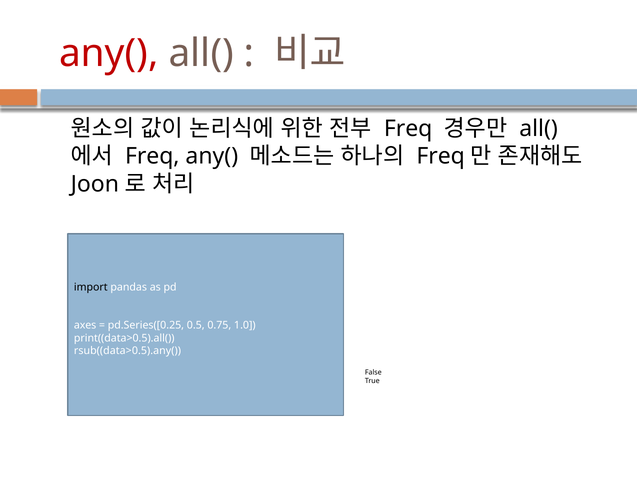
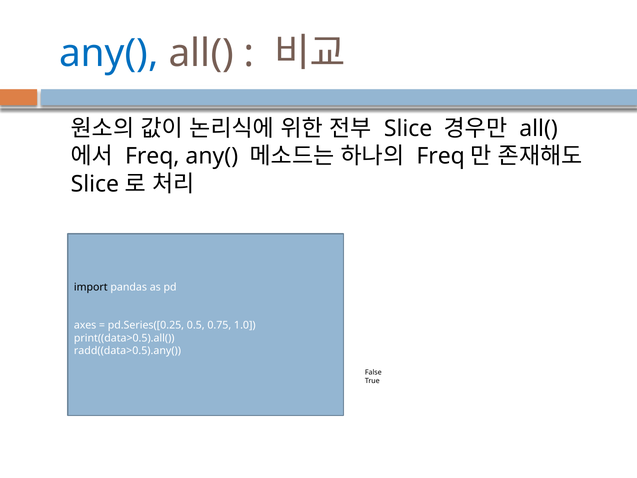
any( at (109, 53) colour: red -> blue
Freq at (408, 129): Freq -> Slice
Joon at (95, 184): Joon -> Slice
rsub((data>0.5).any(: rsub((data>0.5).any( -> radd((data>0.5).any(
